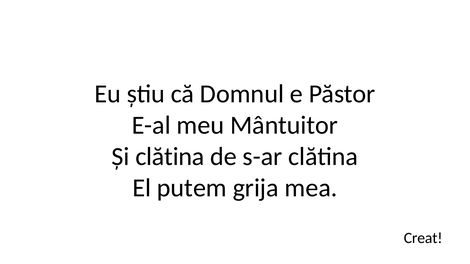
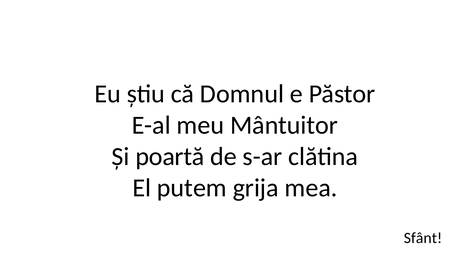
Și clătina: clătina -> poartă
Creat: Creat -> Sfânt
